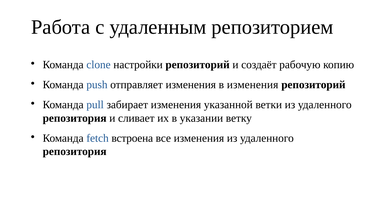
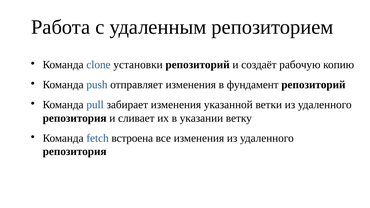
настройки: настройки -> установки
в изменения: изменения -> фундамент
